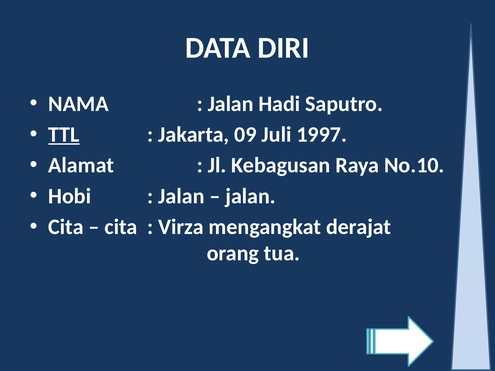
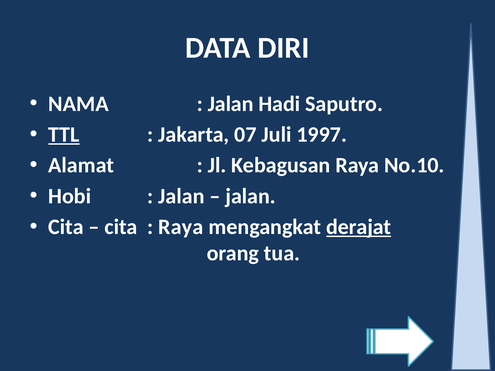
09: 09 -> 07
Virza at (181, 227): Virza -> Raya
derajat underline: none -> present
